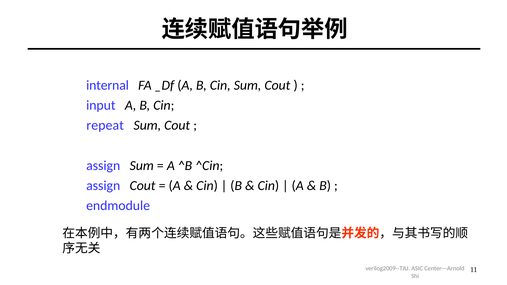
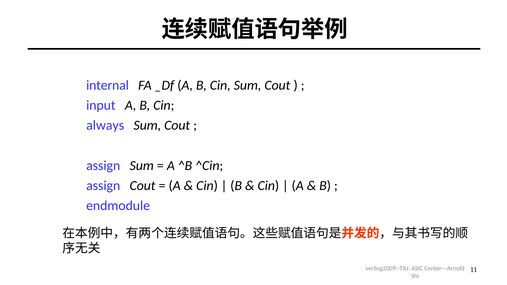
repeat: repeat -> always
